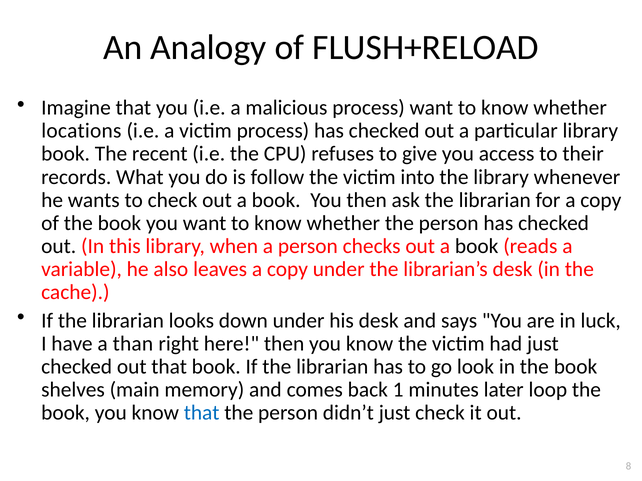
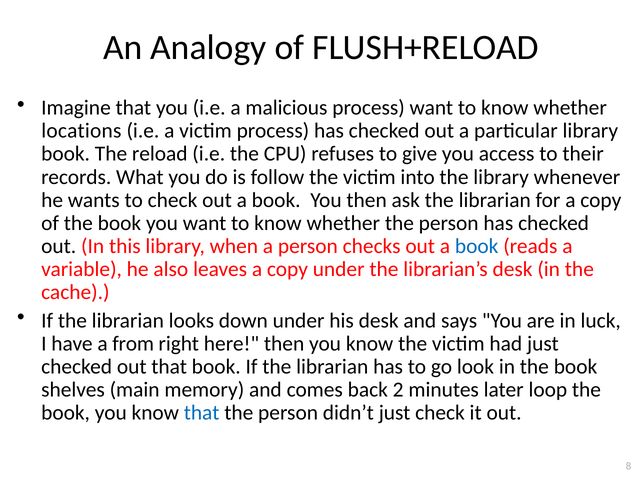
recent: recent -> reload
book at (477, 246) colour: black -> blue
than: than -> from
1: 1 -> 2
